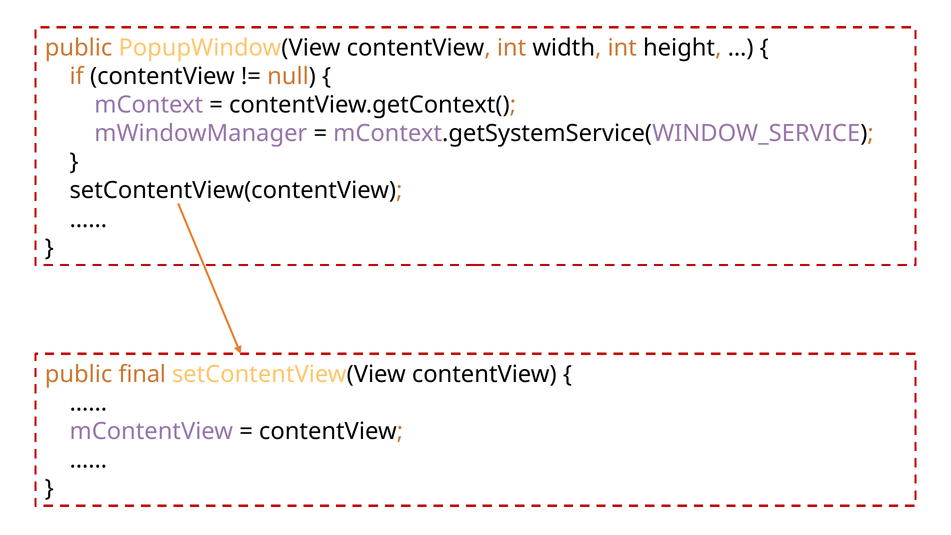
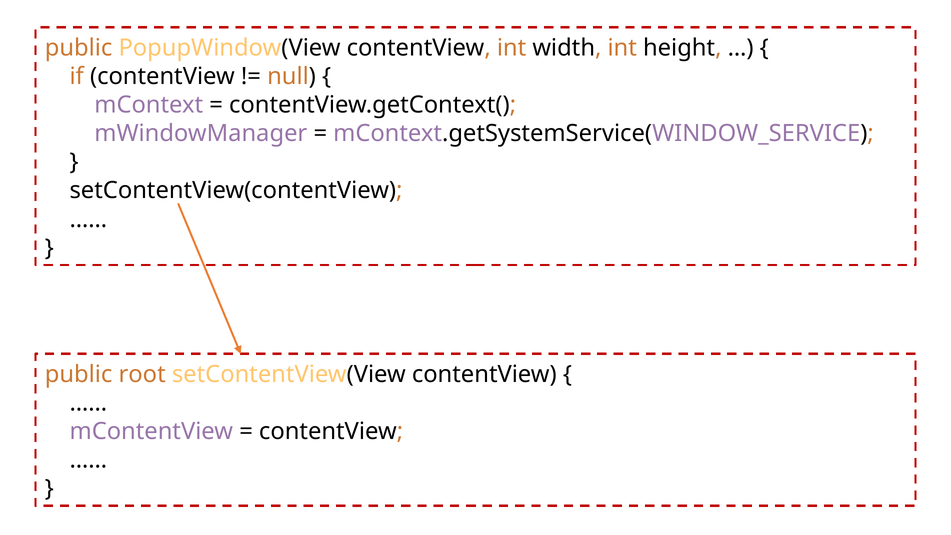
final: final -> root
